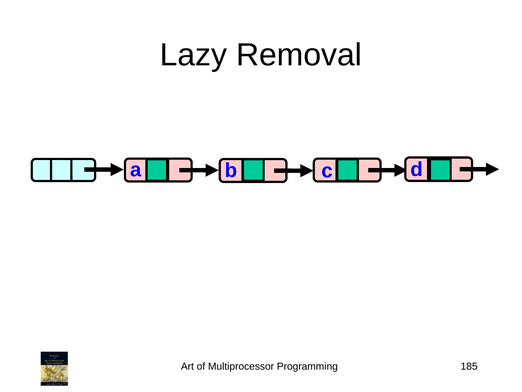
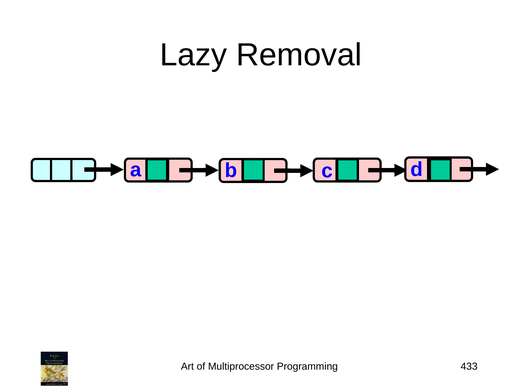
185: 185 -> 433
